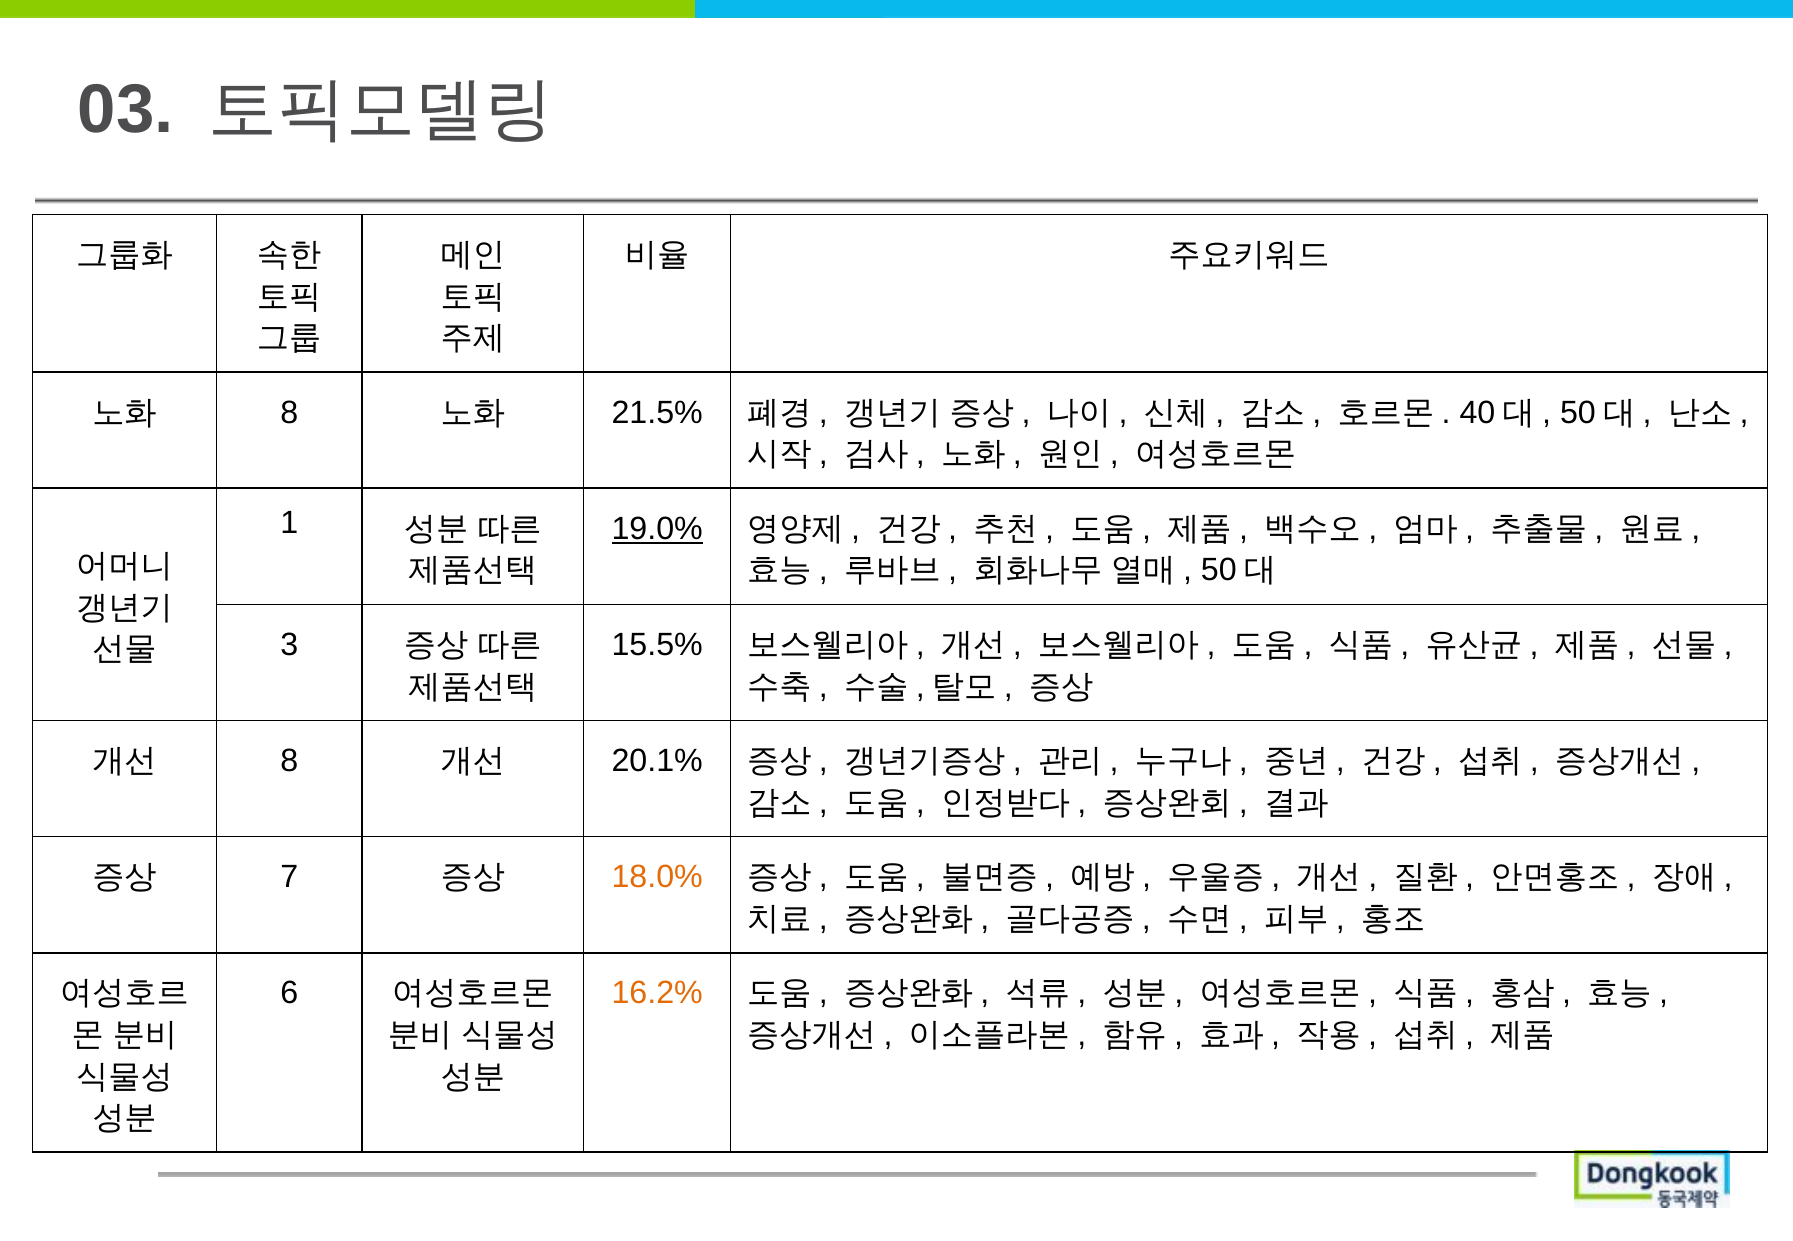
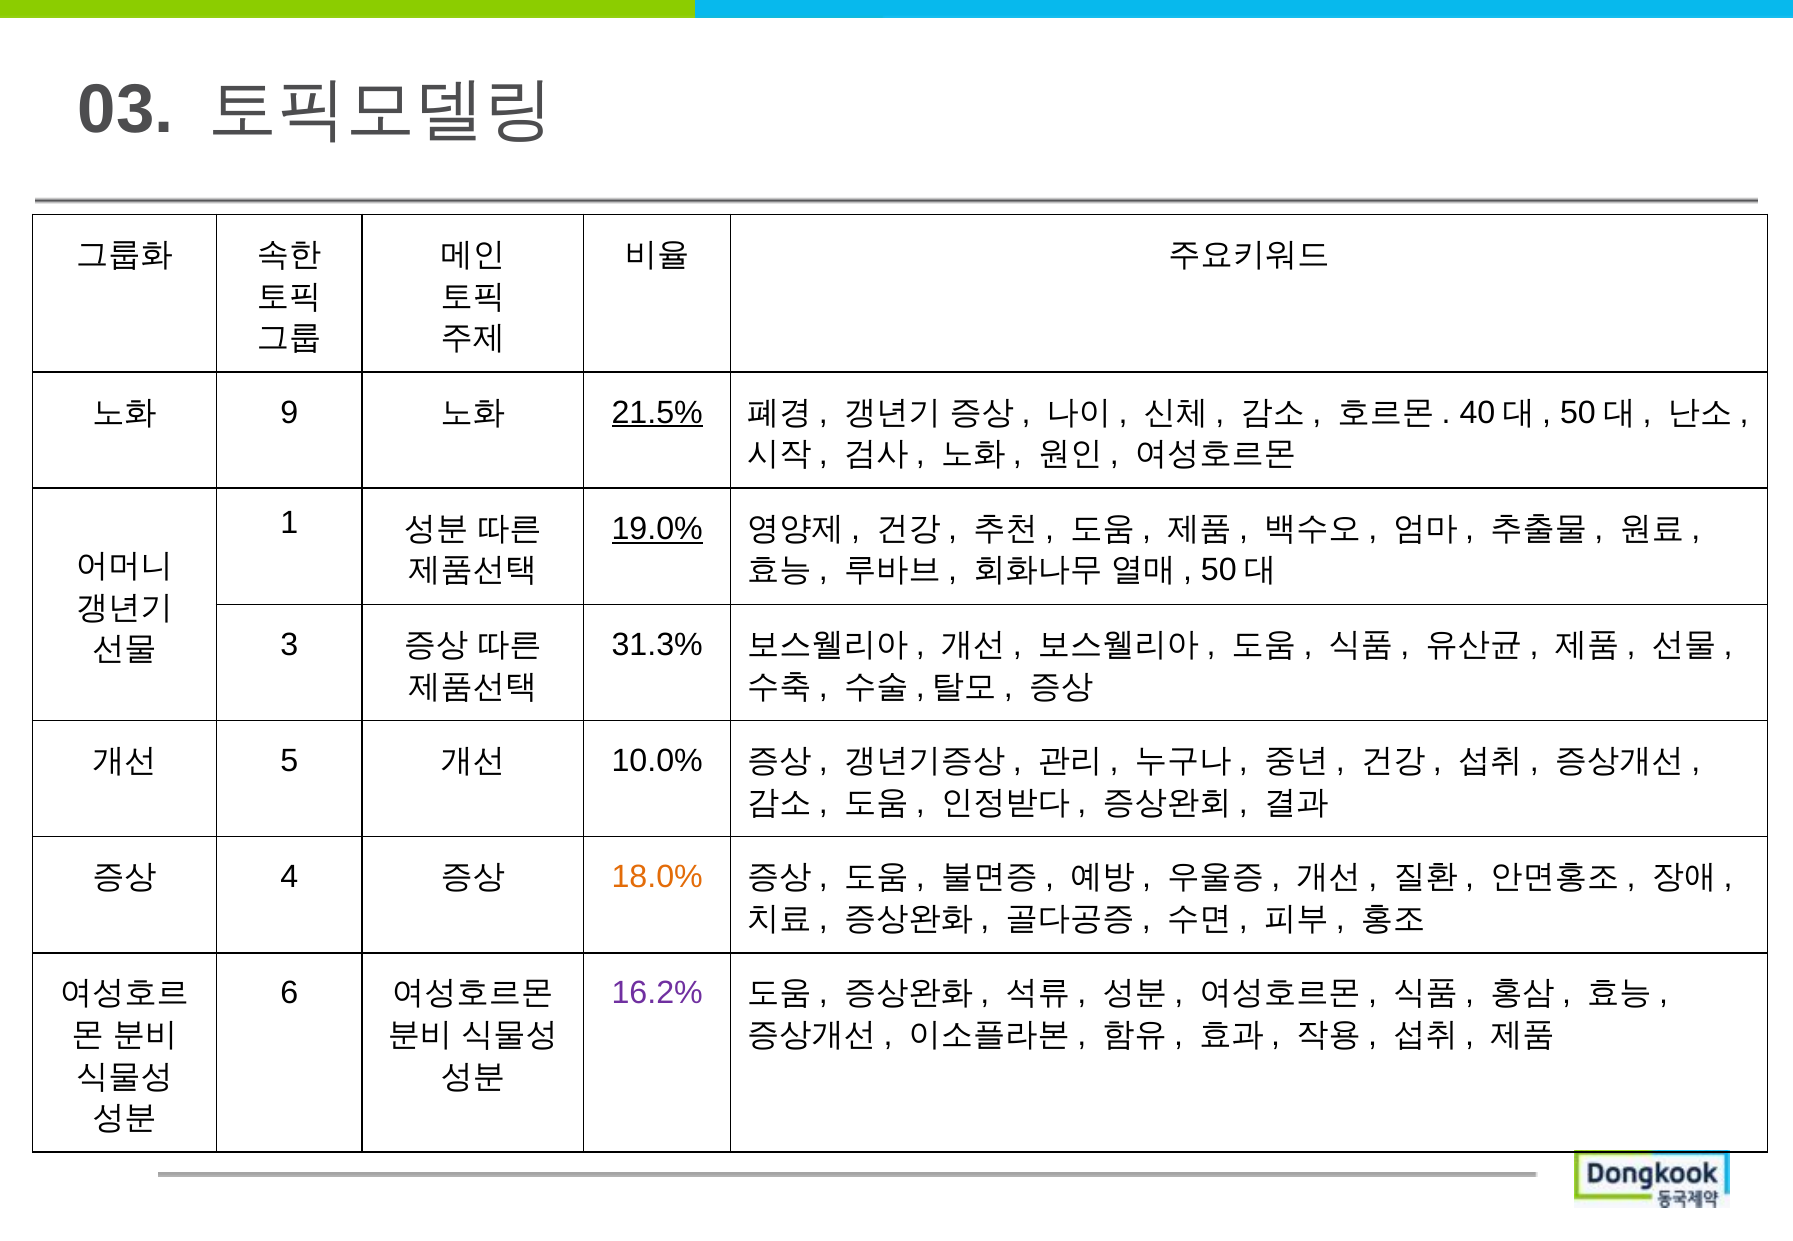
8 at (289, 413): 8 -> 9
21.5% underline: none -> present
15.5%: 15.5% -> 31.3%
8 at (289, 761): 8 -> 5
20.1%: 20.1% -> 10.0%
7: 7 -> 4
16.2% colour: orange -> purple
